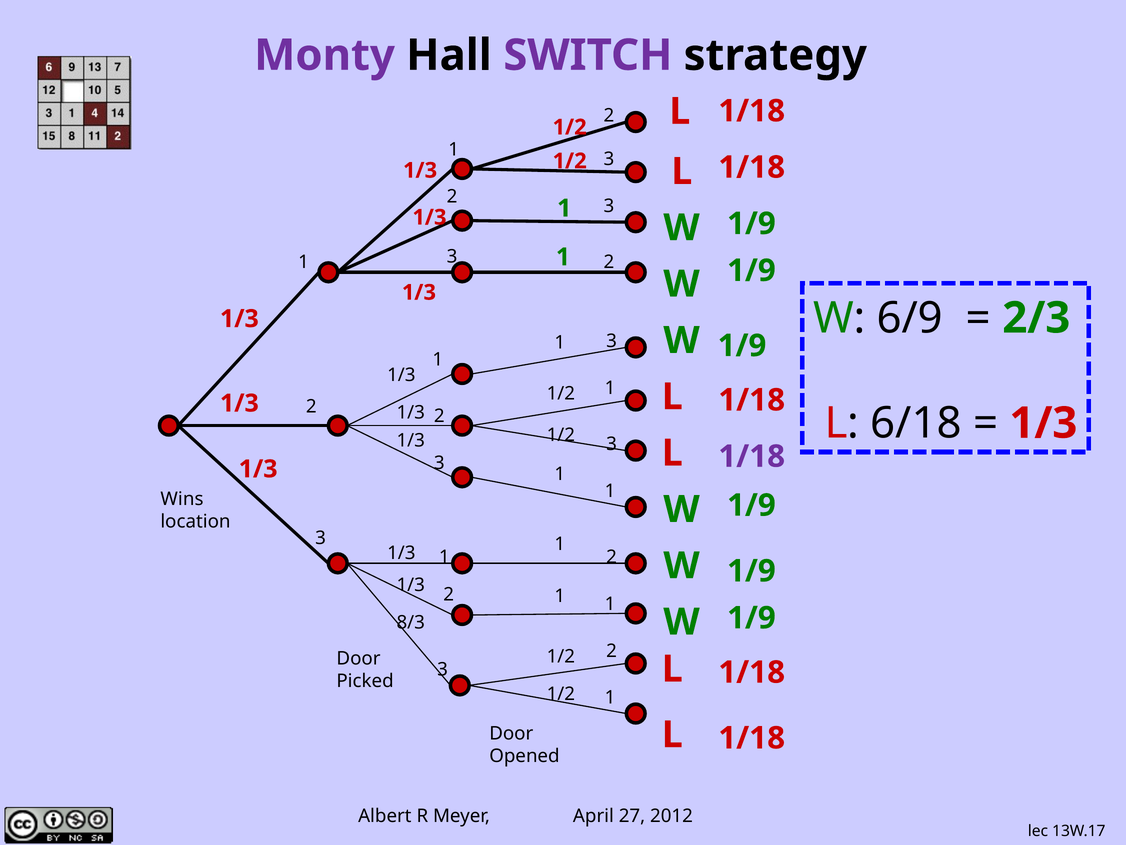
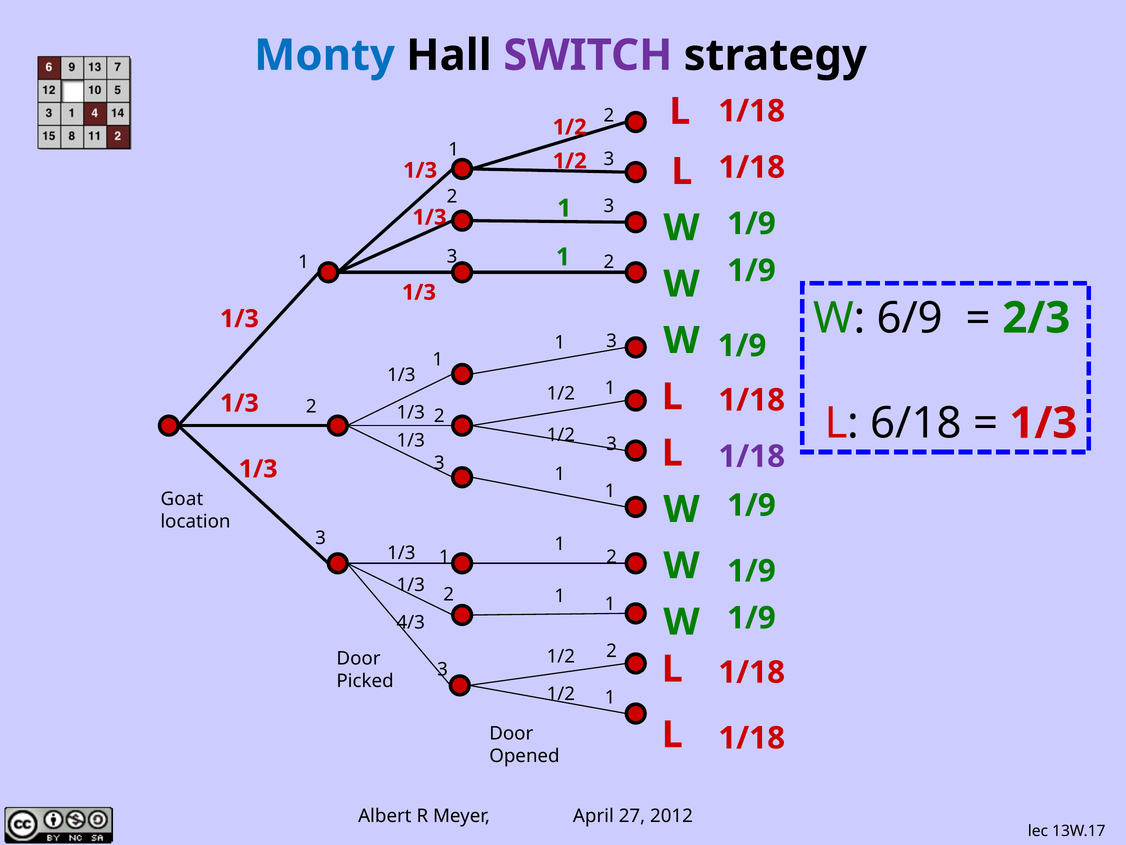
Monty colour: purple -> blue
Wins: Wins -> Goat
8/3: 8/3 -> 4/3
